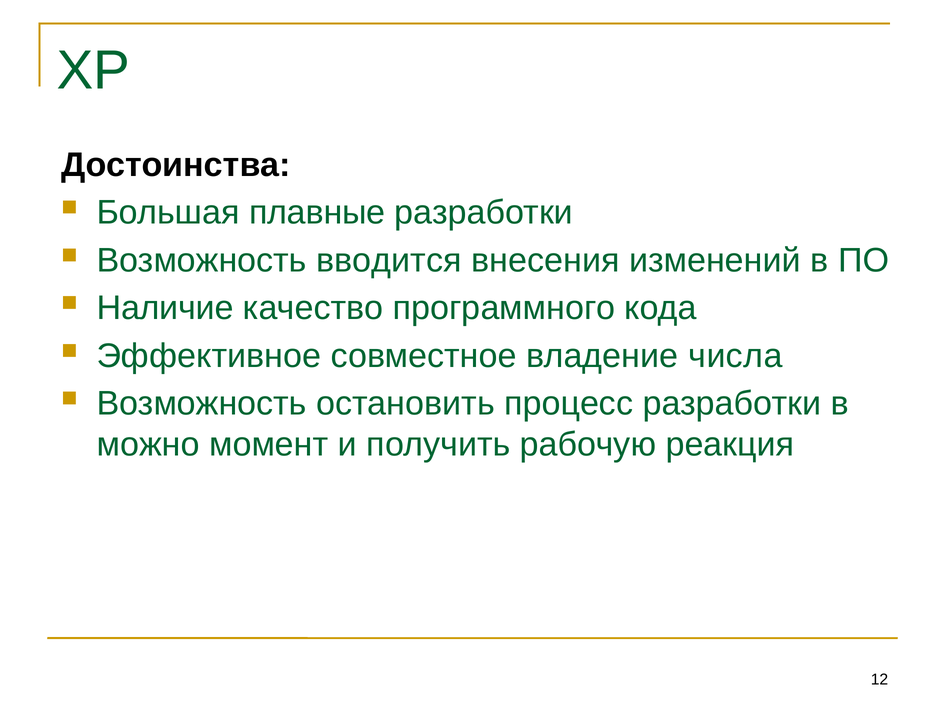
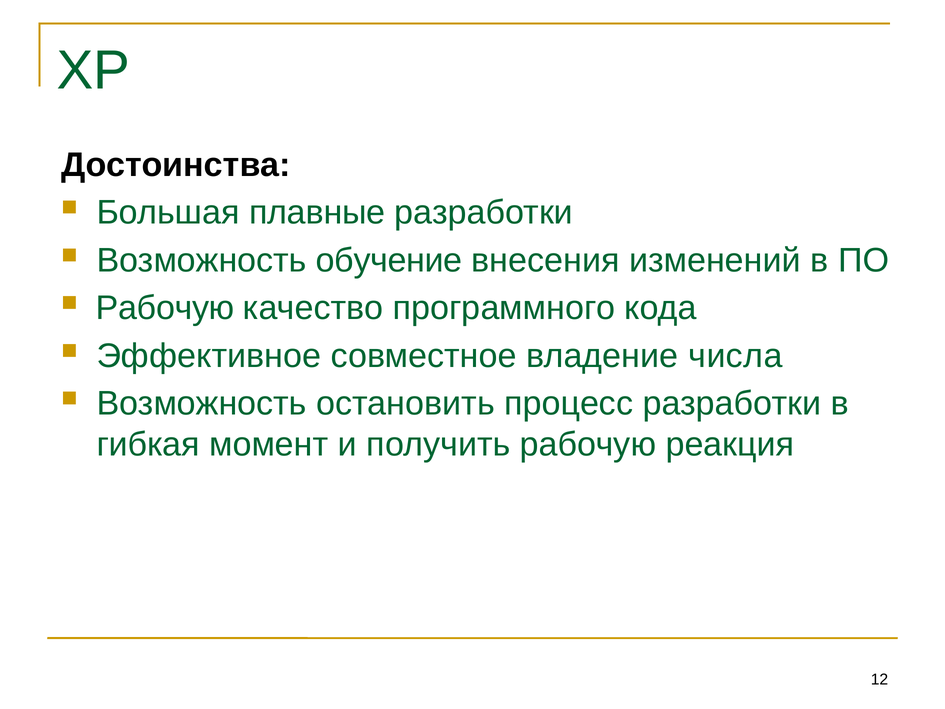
вводится: вводится -> обучение
Наличие at (165, 308): Наличие -> Рабочую
можно: можно -> гибкая
